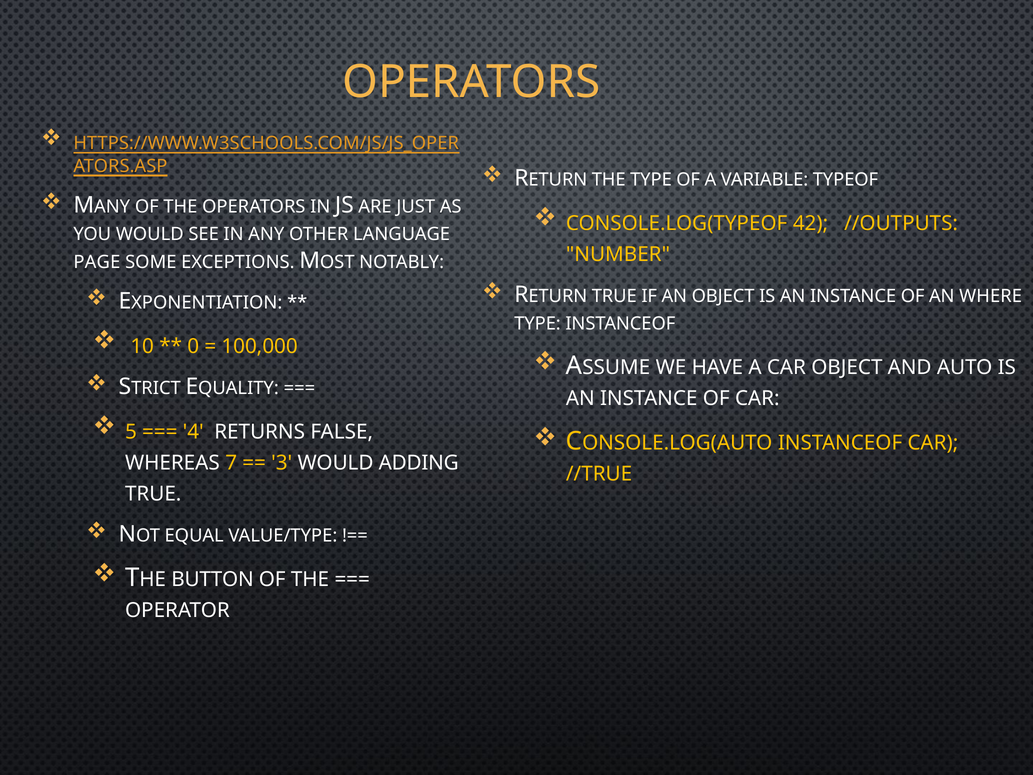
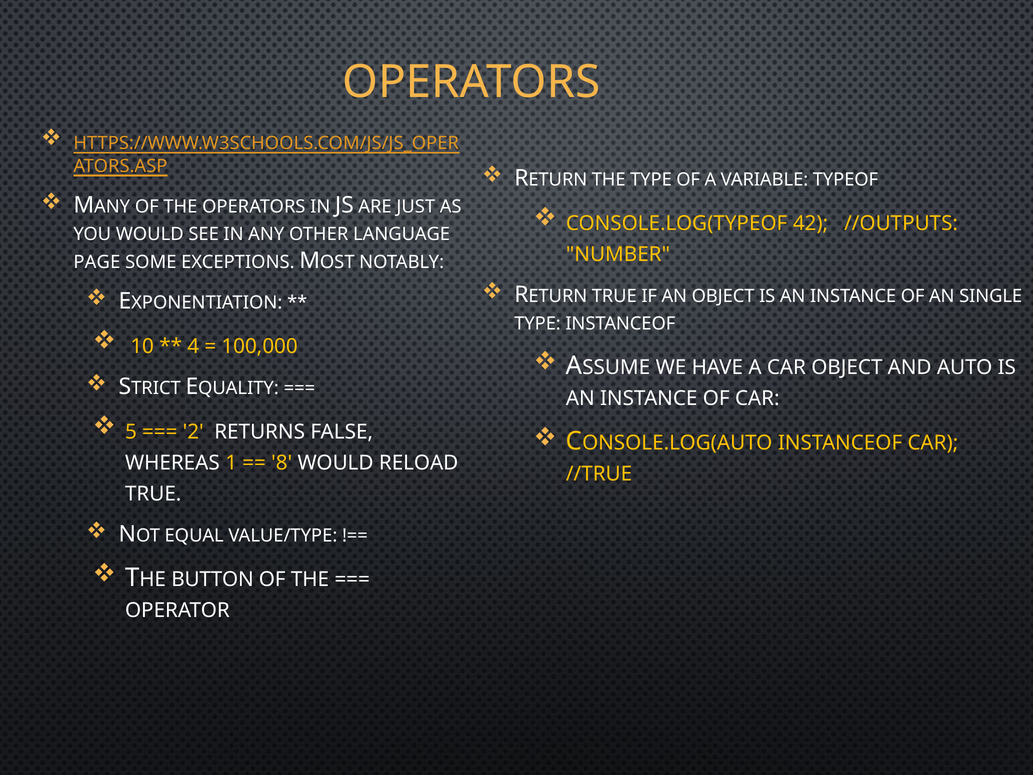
WHERE: WHERE -> SINGLE
0: 0 -> 4
4: 4 -> 2
7: 7 -> 1
3: 3 -> 8
ADDING: ADDING -> RELOAD
